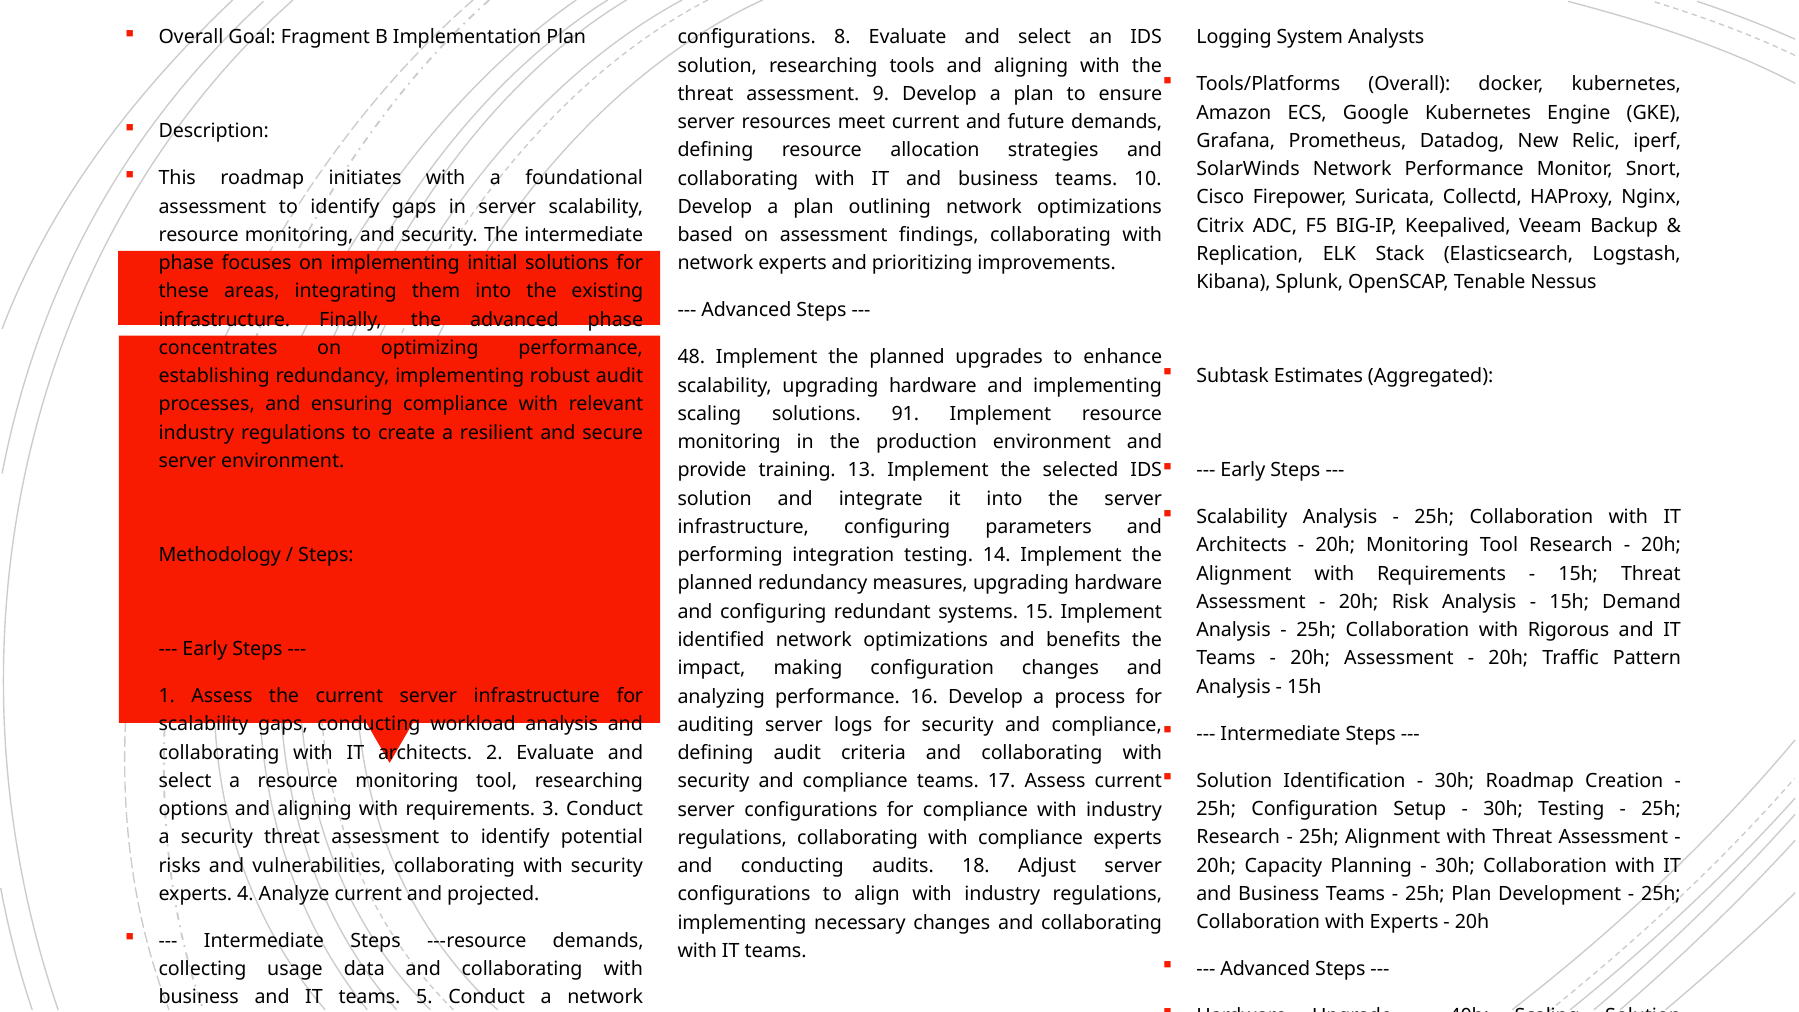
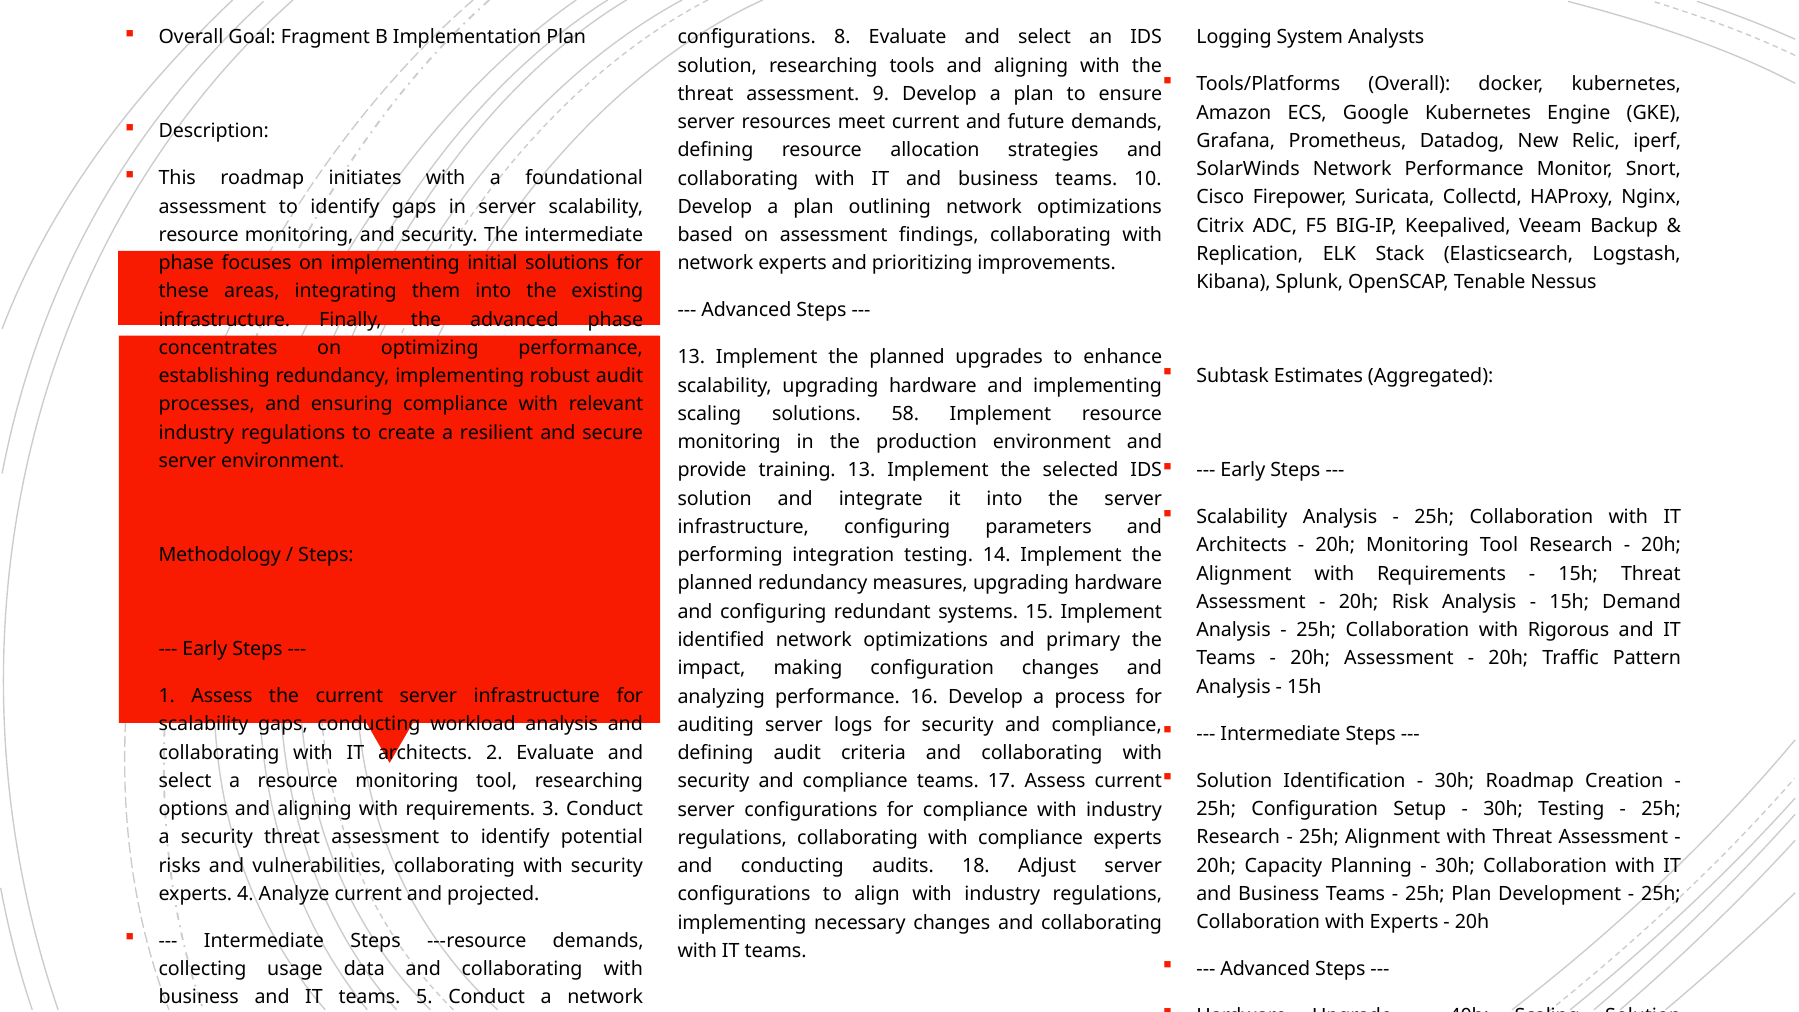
48 at (691, 357): 48 -> 13
91: 91 -> 58
benefits: benefits -> primary
